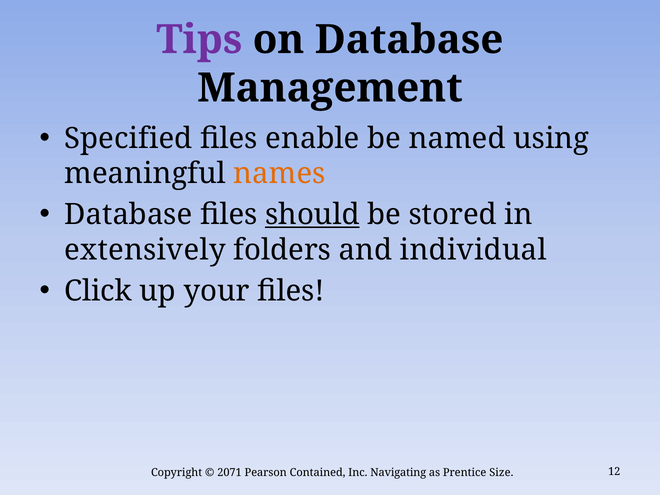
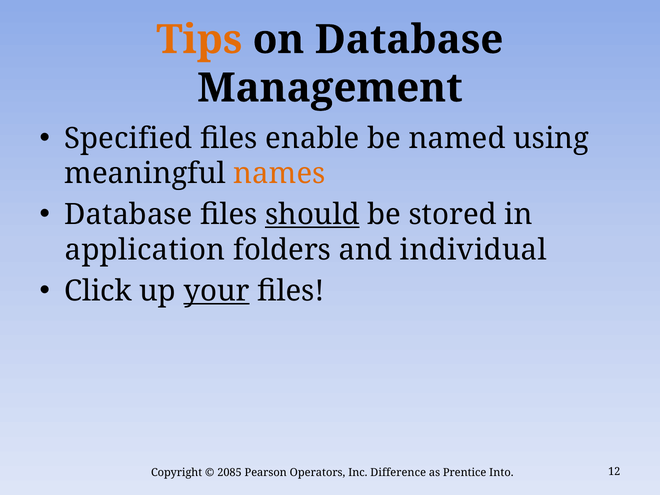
Tips colour: purple -> orange
extensively: extensively -> application
your underline: none -> present
2071: 2071 -> 2085
Contained: Contained -> Operators
Navigating: Navigating -> Difference
Size: Size -> Into
